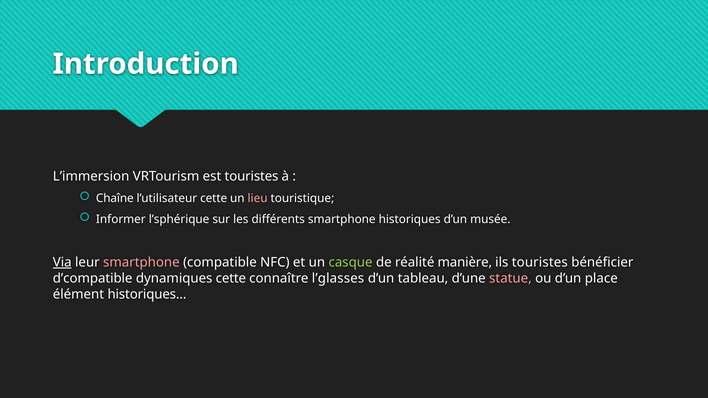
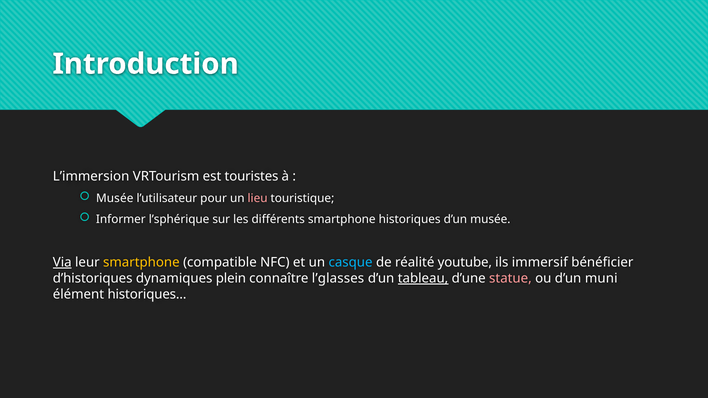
Chaîne at (115, 198): Chaîne -> Musée
l’utilisateur cette: cette -> pour
smartphone at (141, 263) colour: pink -> yellow
casque colour: light green -> light blue
manière: manière -> youtube
ils touristes: touristes -> immersif
d’compatible: d’compatible -> d’historiques
dynamiques cette: cette -> plein
tableau underline: none -> present
place: place -> muni
